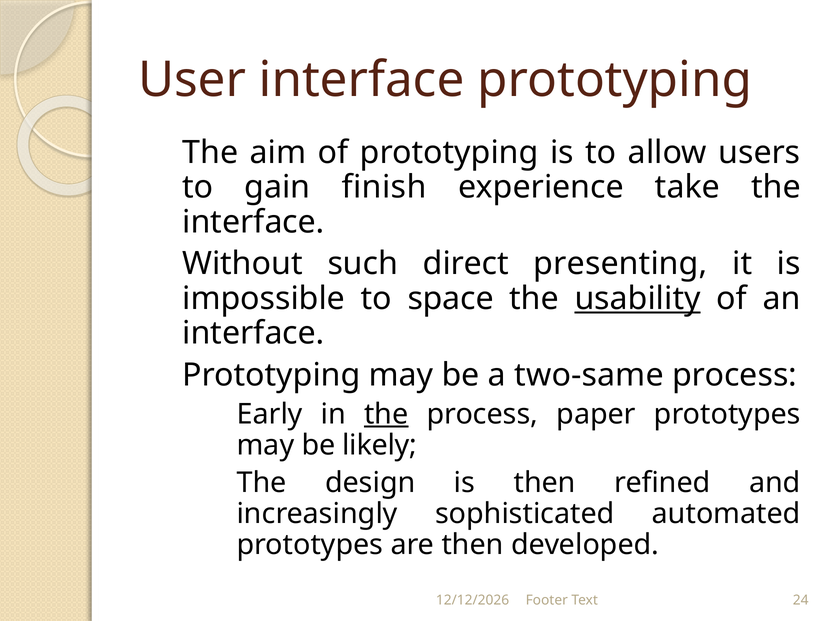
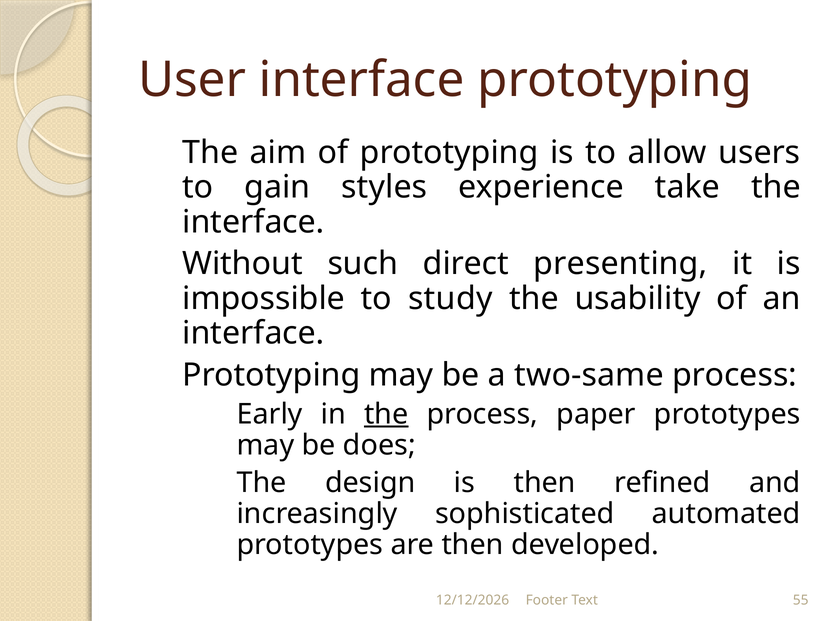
finish: finish -> styles
space: space -> study
usability underline: present -> none
likely: likely -> does
24: 24 -> 55
